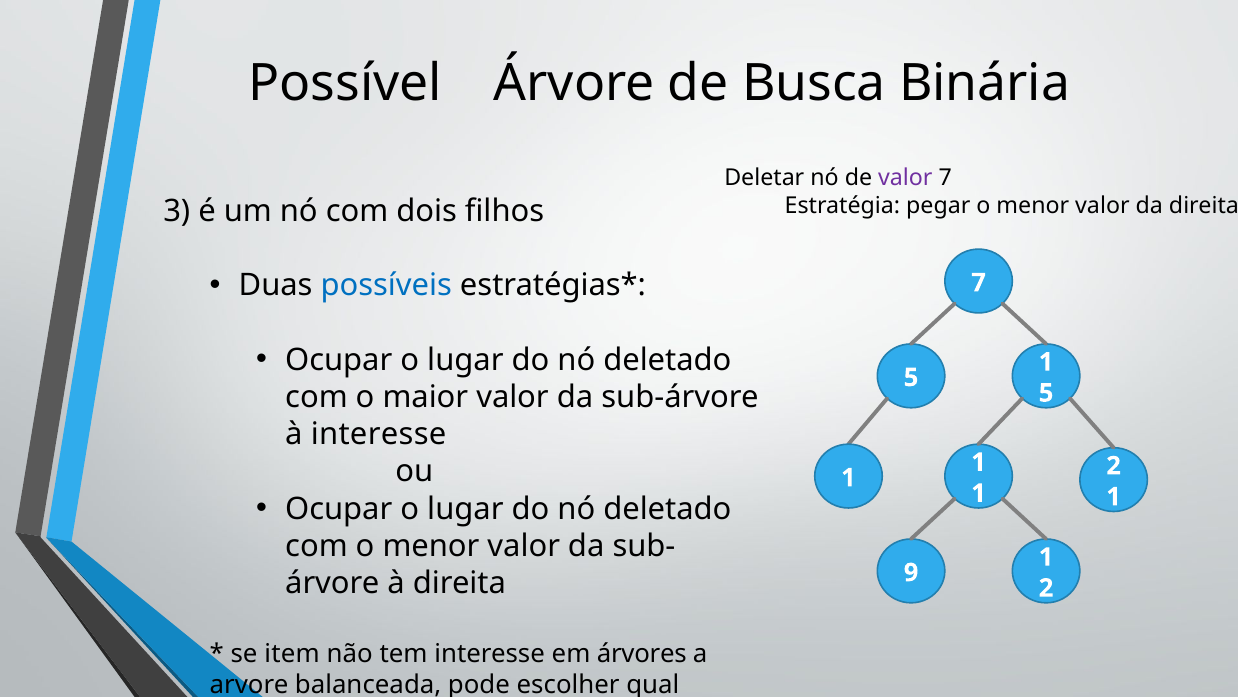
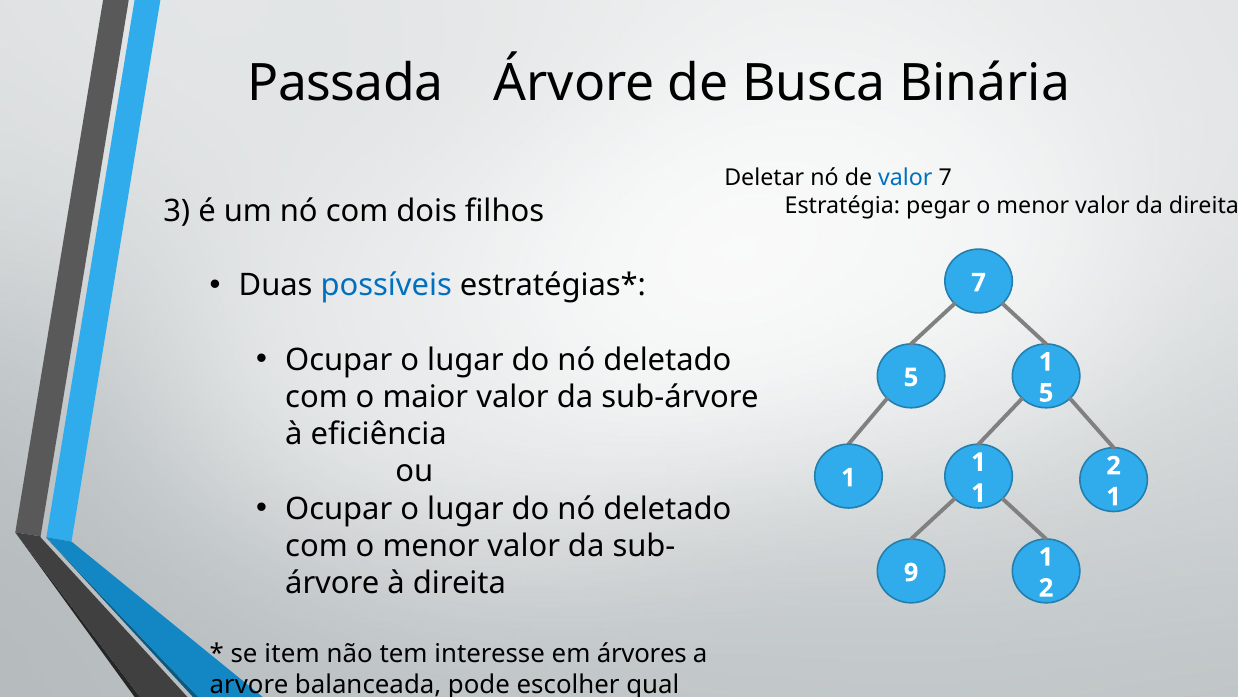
Possível: Possível -> Passada
valor at (905, 177) colour: purple -> blue
à interesse: interesse -> eficiência
